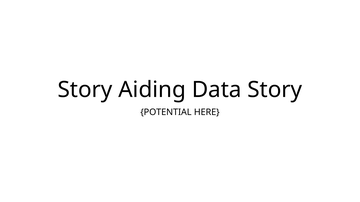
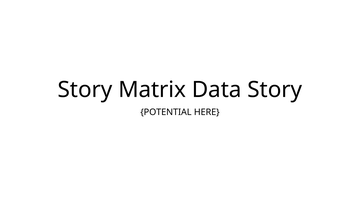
Aiding: Aiding -> Matrix
